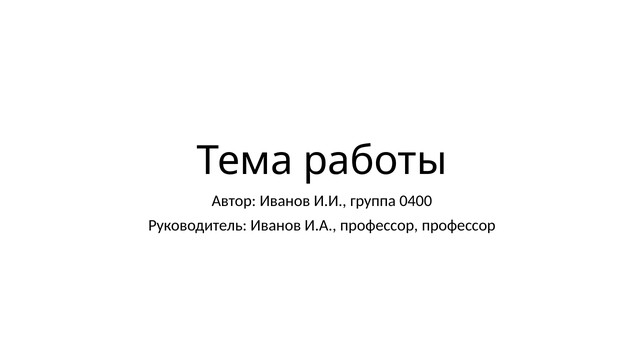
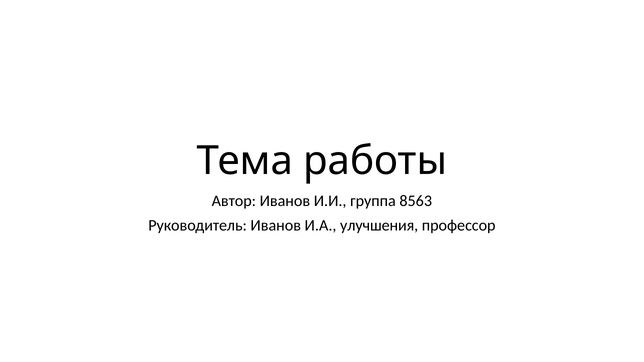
0400: 0400 -> 8563
И.А профессор: профессор -> улучшения
